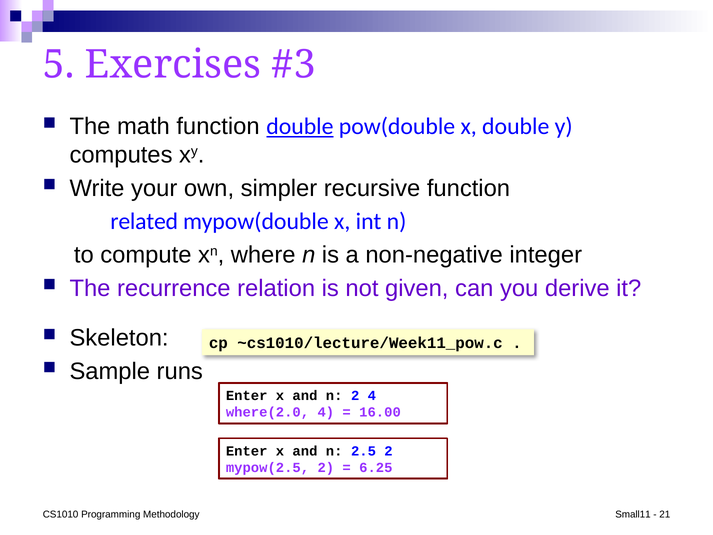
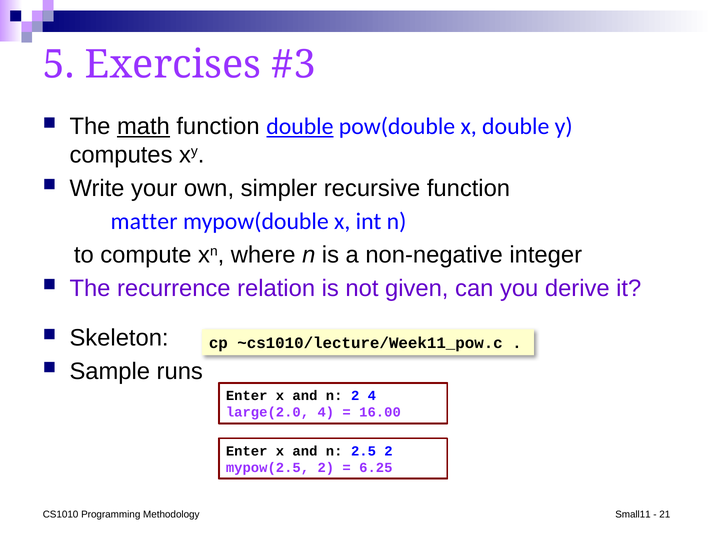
math underline: none -> present
related: related -> matter
where(2.0: where(2.0 -> large(2.0
